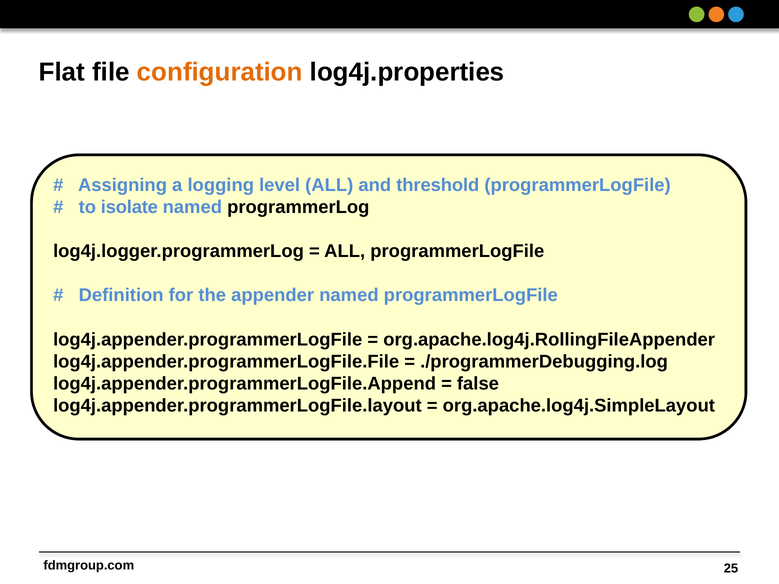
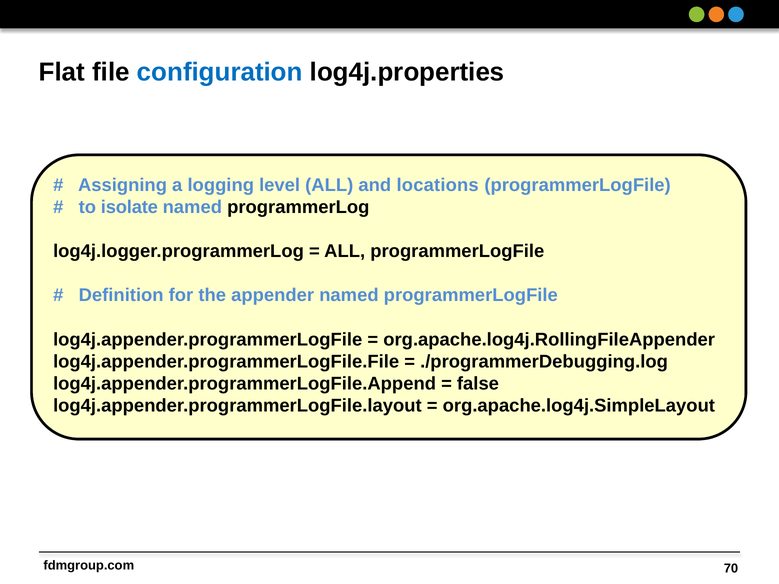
configuration colour: orange -> blue
threshold: threshold -> locations
25: 25 -> 70
